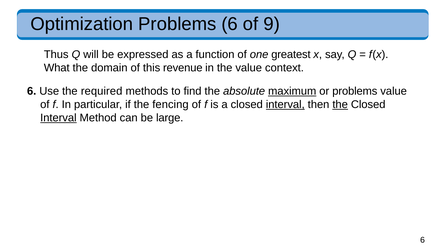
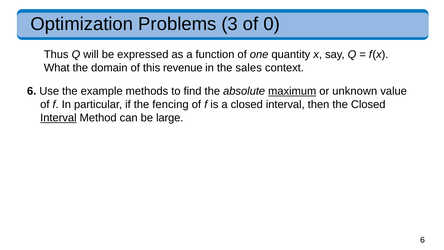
Problems 6: 6 -> 3
9: 9 -> 0
greatest: greatest -> quantity
the value: value -> sales
required: required -> example
or problems: problems -> unknown
interval at (285, 105) underline: present -> none
the at (340, 105) underline: present -> none
